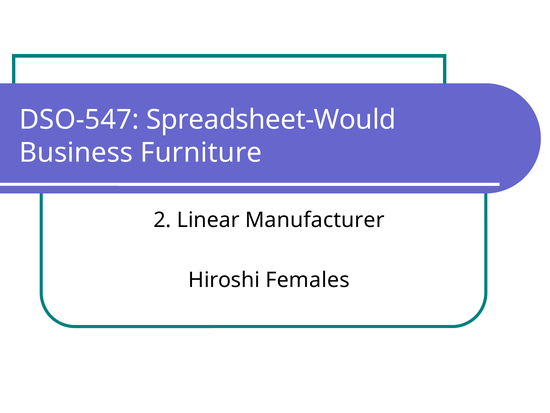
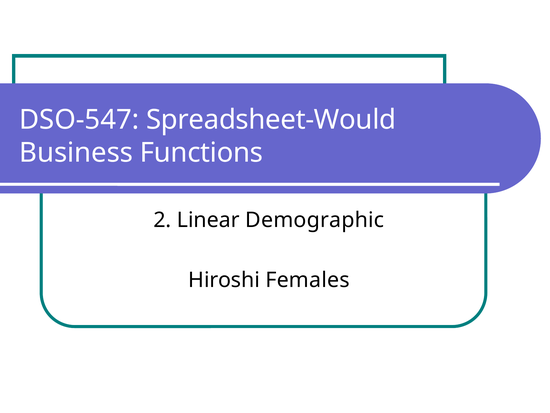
Furniture: Furniture -> Functions
Manufacturer: Manufacturer -> Demographic
